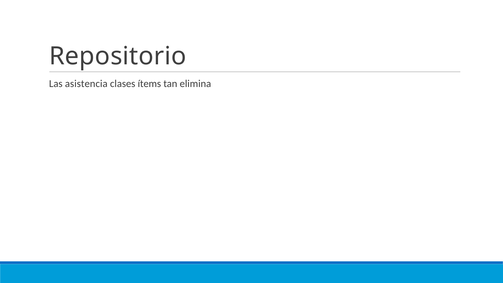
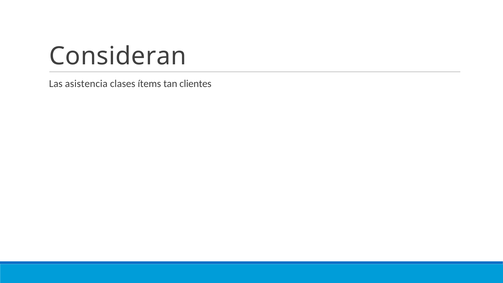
Repositorio: Repositorio -> Consideran
elimina: elimina -> clientes
